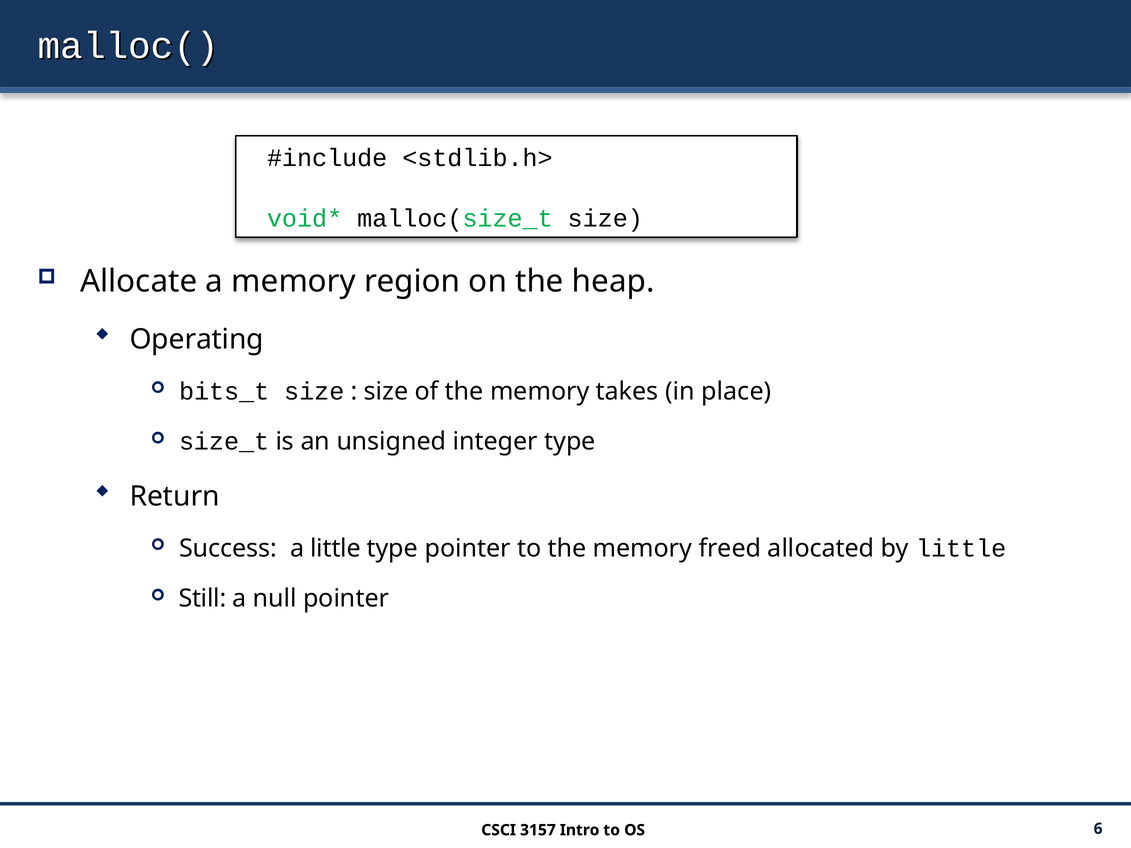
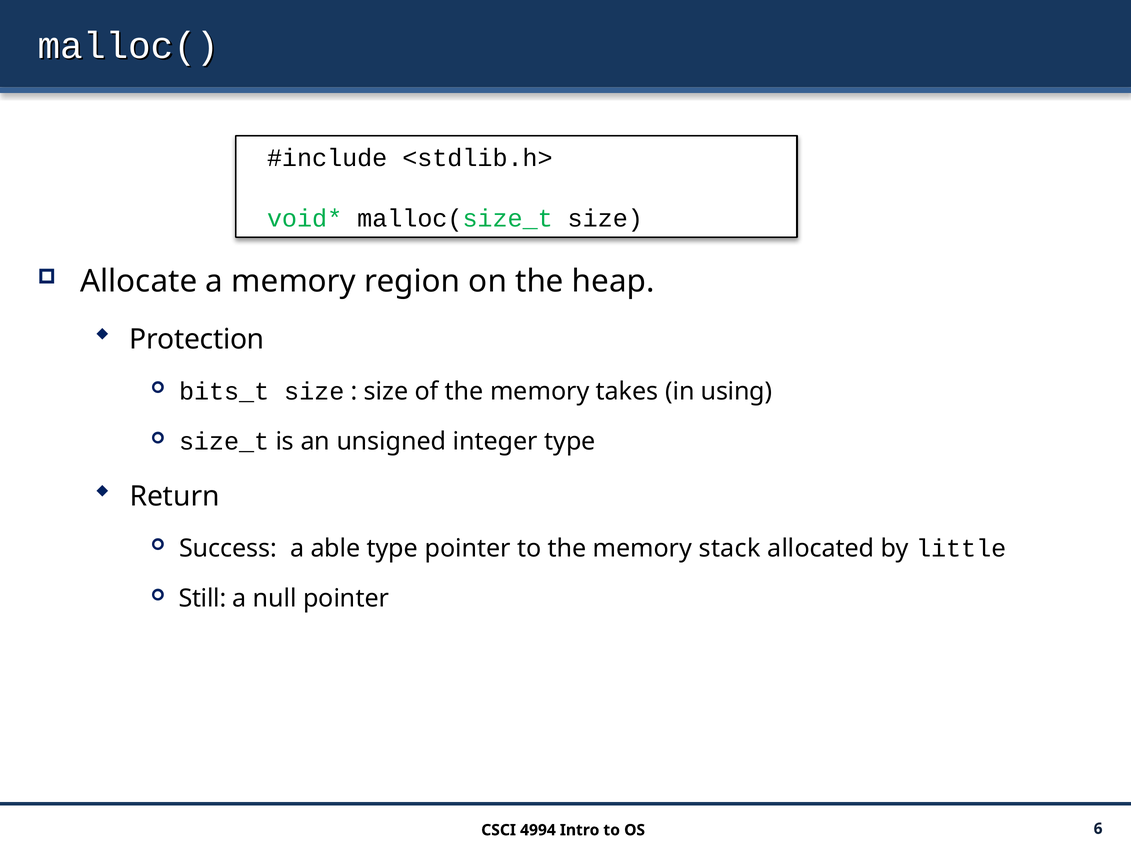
Operating: Operating -> Protection
place: place -> using
a little: little -> able
freed: freed -> stack
3157: 3157 -> 4994
